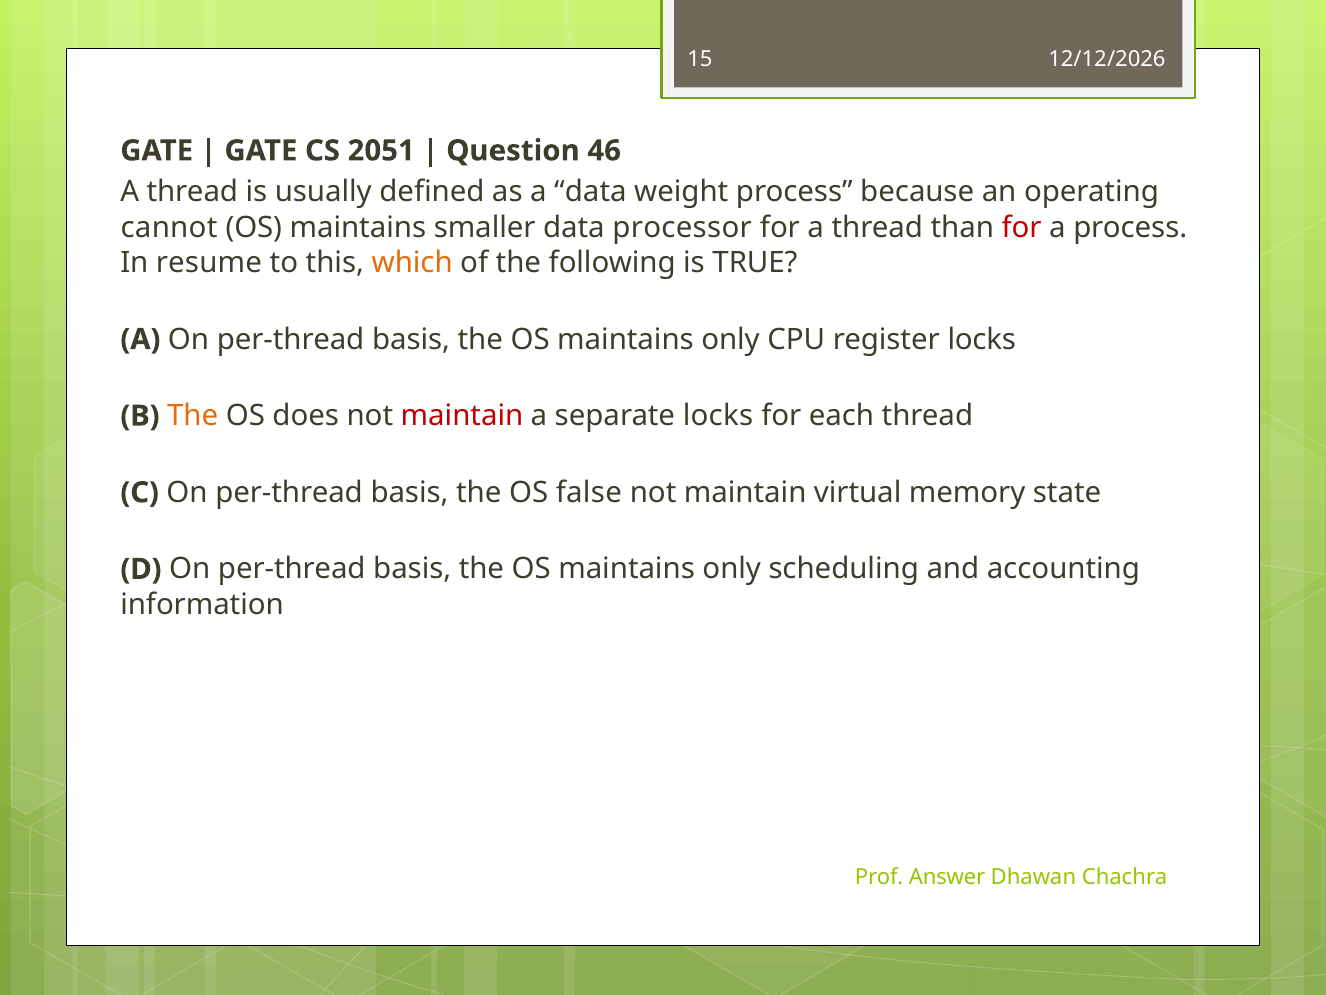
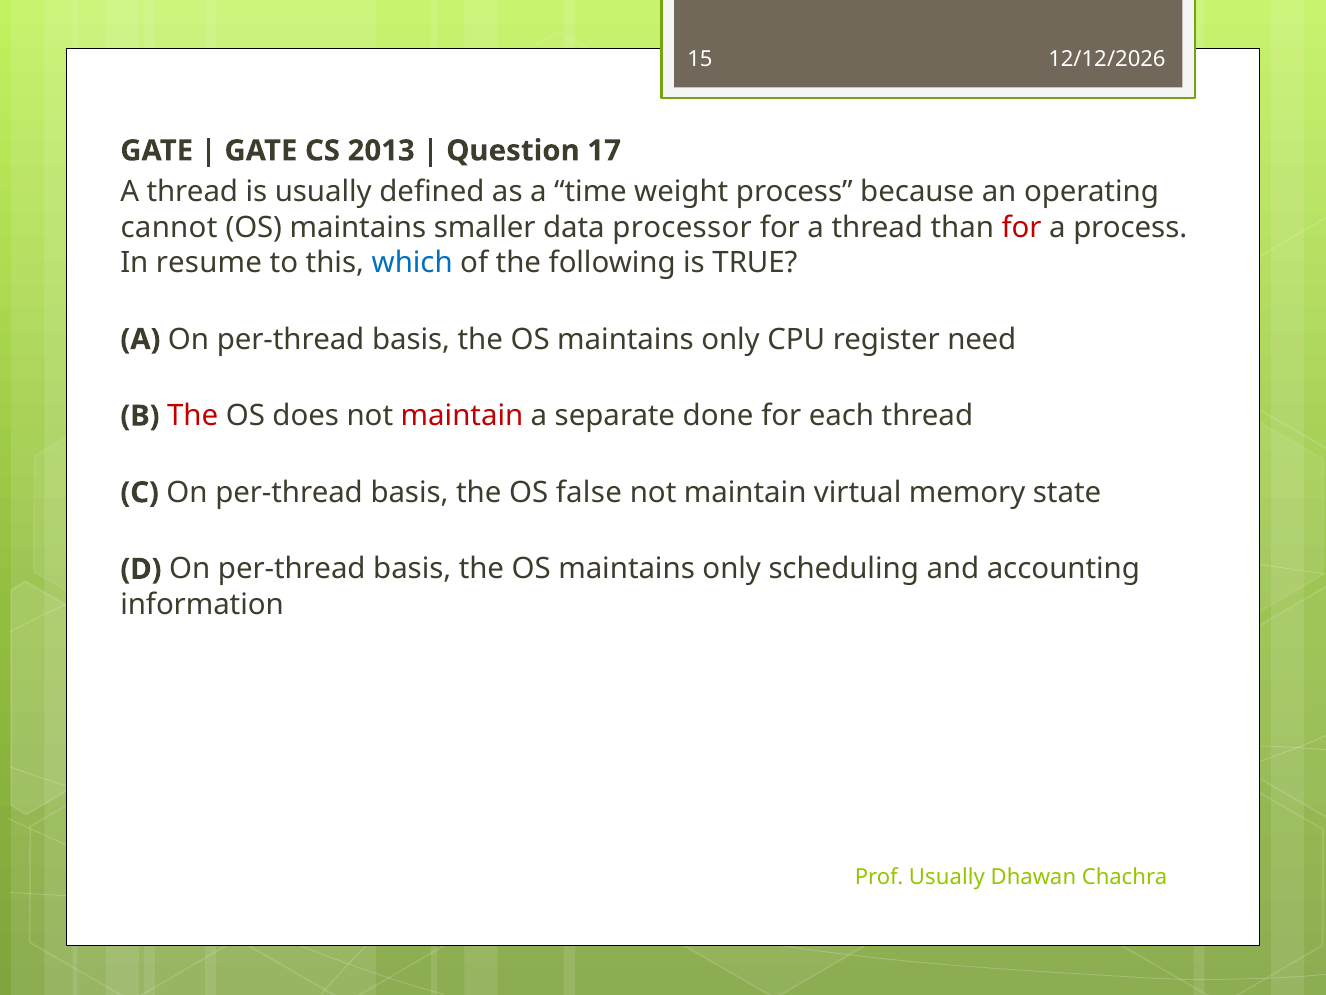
2051: 2051 -> 2013
46: 46 -> 17
a data: data -> time
which colour: orange -> blue
register locks: locks -> need
The at (193, 416) colour: orange -> red
separate locks: locks -> done
Prof Answer: Answer -> Usually
